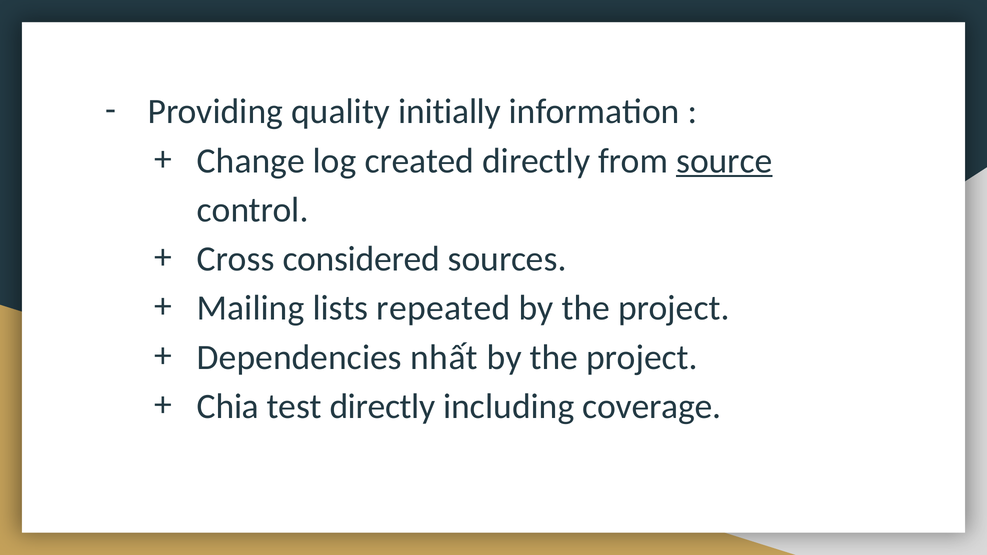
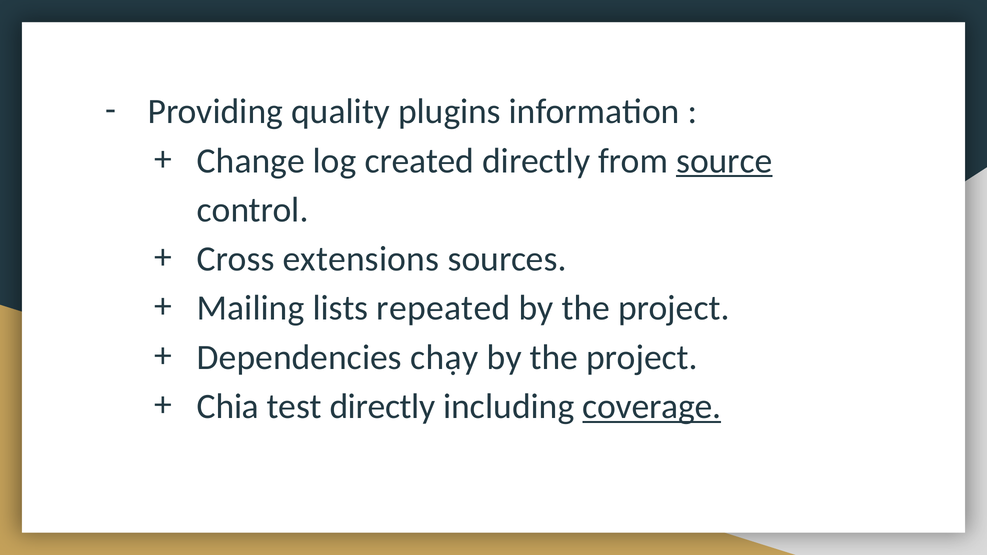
initially: initially -> plugins
considered: considered -> extensions
nhất: nhất -> chạy
coverage underline: none -> present
